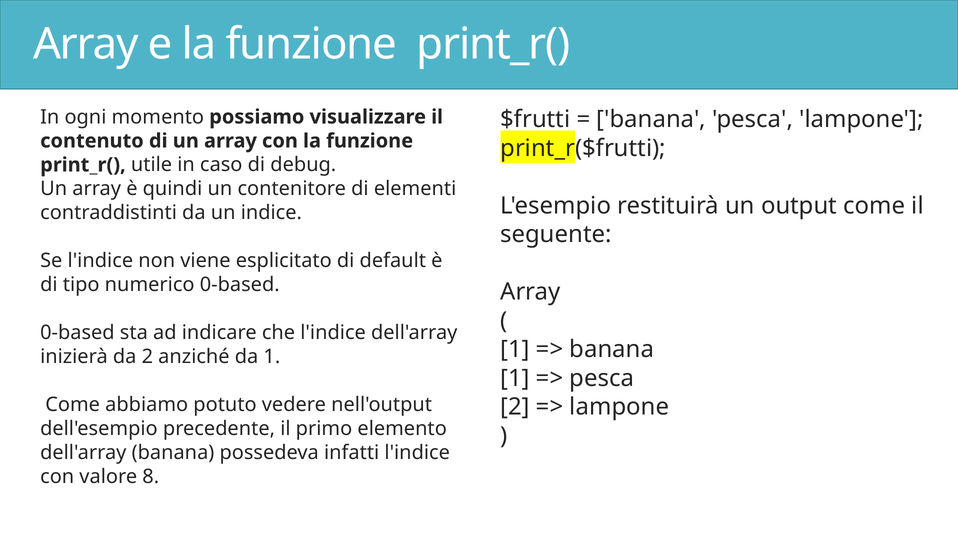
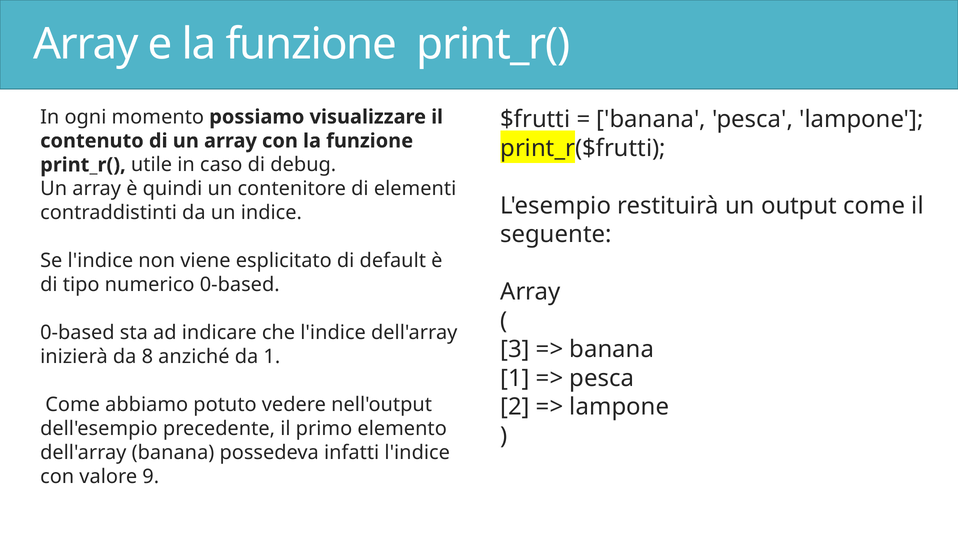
1 at (515, 349): 1 -> 3
da 2: 2 -> 8
8: 8 -> 9
